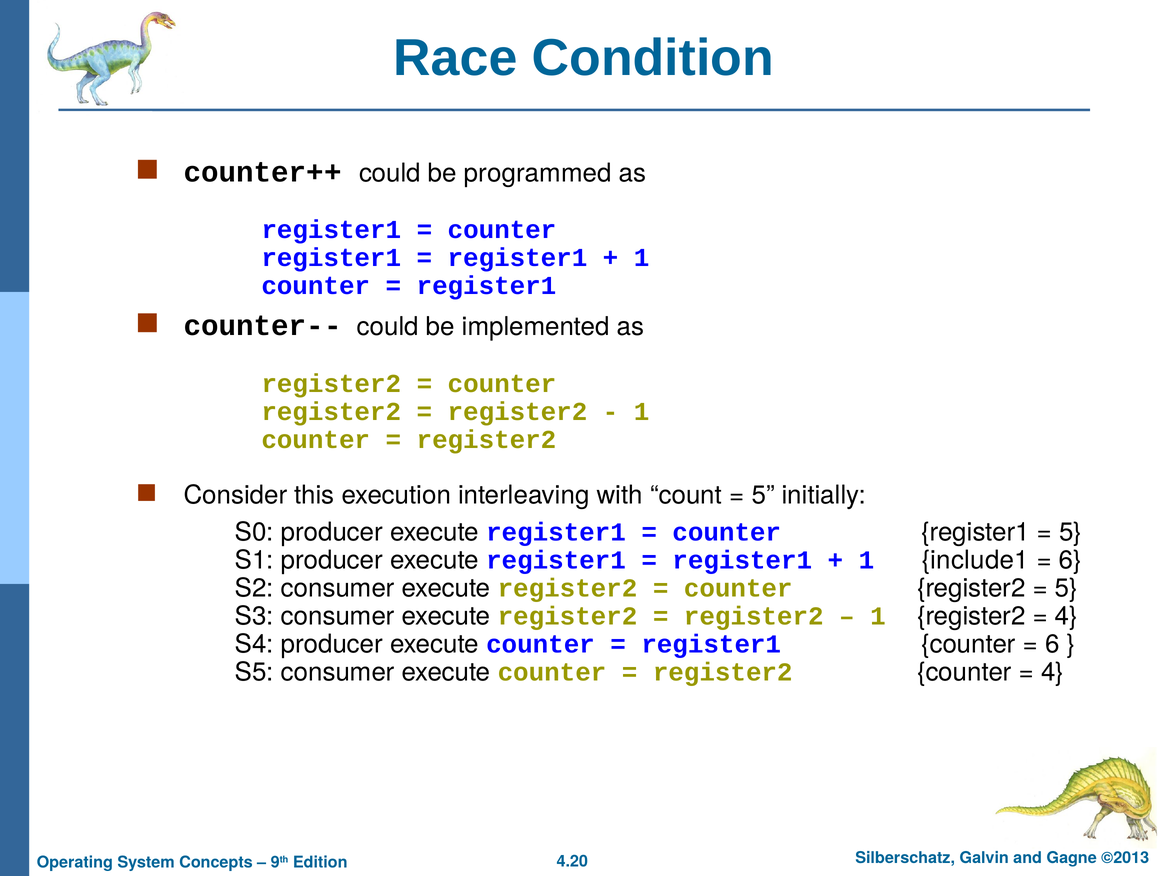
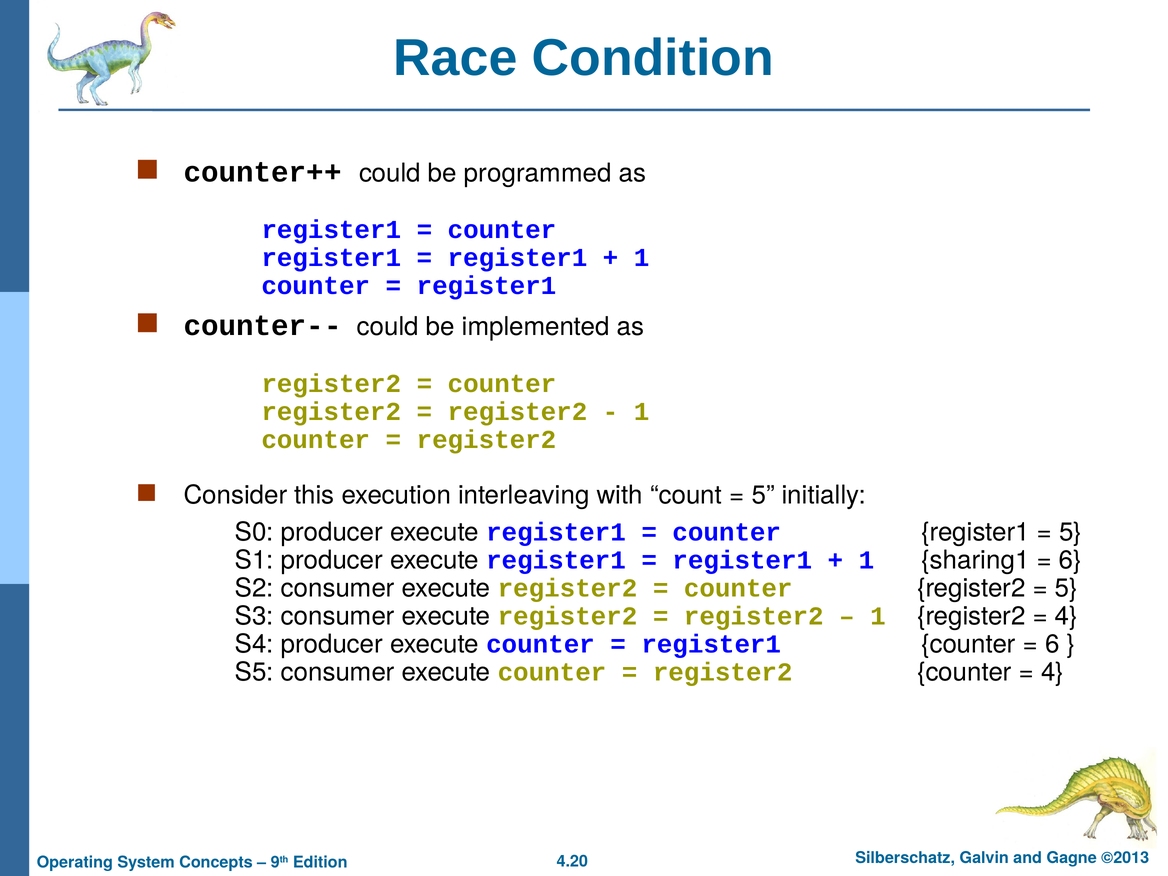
include1: include1 -> sharing1
